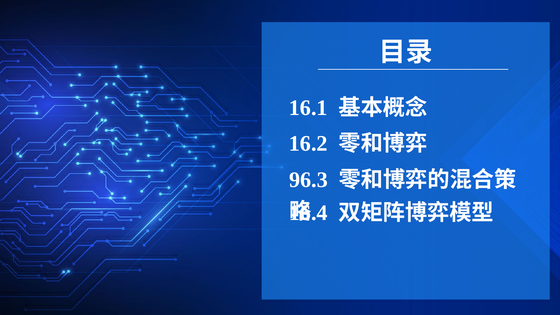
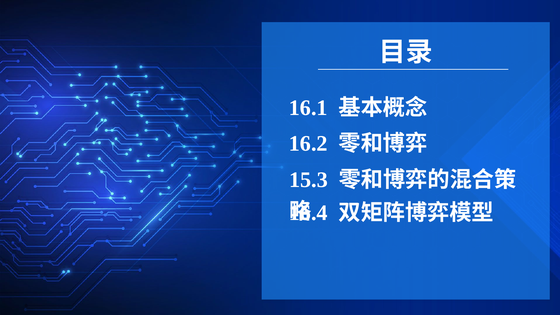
96.3: 96.3 -> 15.3
